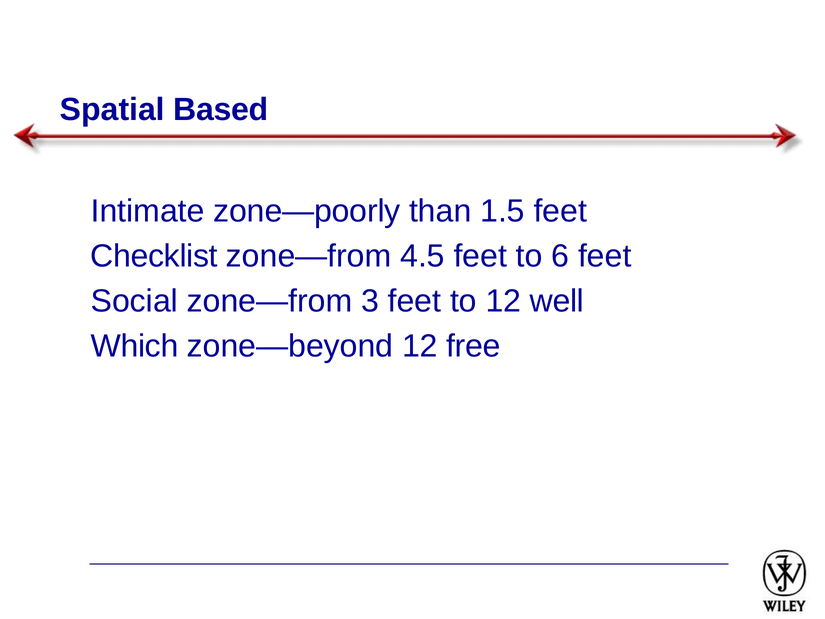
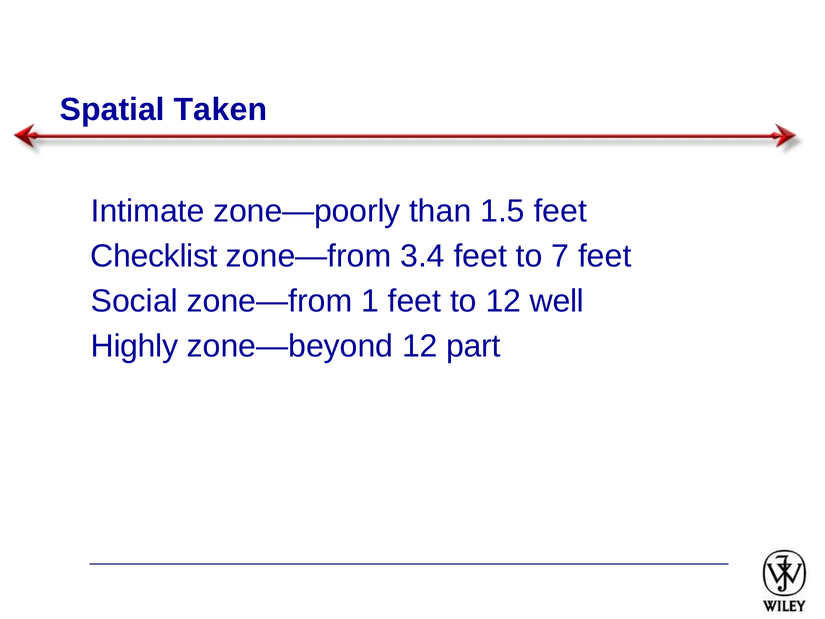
Based: Based -> Taken
4.5: 4.5 -> 3.4
6: 6 -> 7
3: 3 -> 1
Which: Which -> Highly
free: free -> part
